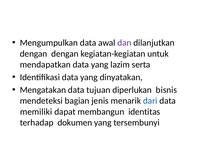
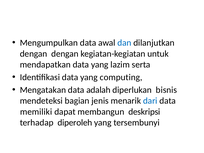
dan colour: purple -> blue
dinyatakan: dinyatakan -> computing
tujuan: tujuan -> adalah
identitas: identitas -> deskripsi
dokumen: dokumen -> diperoleh
